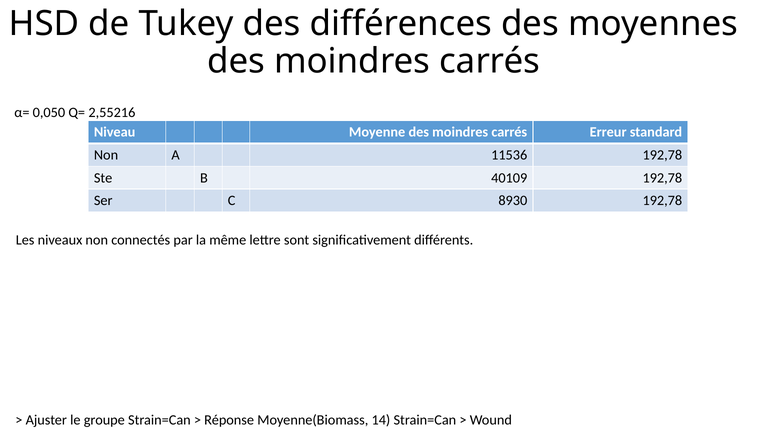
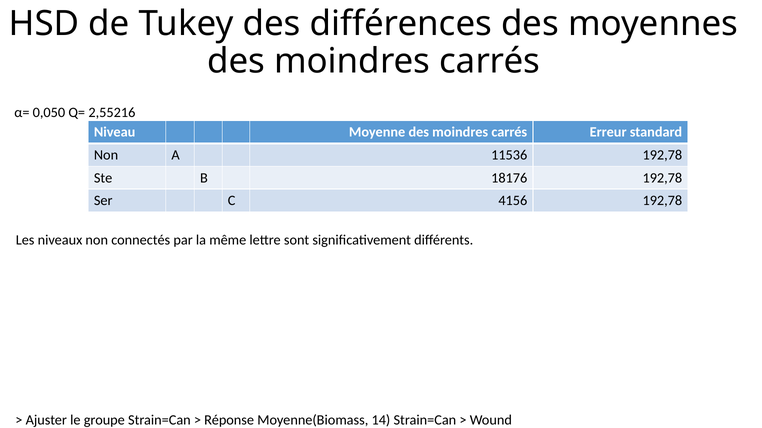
40109: 40109 -> 18176
8930: 8930 -> 4156
